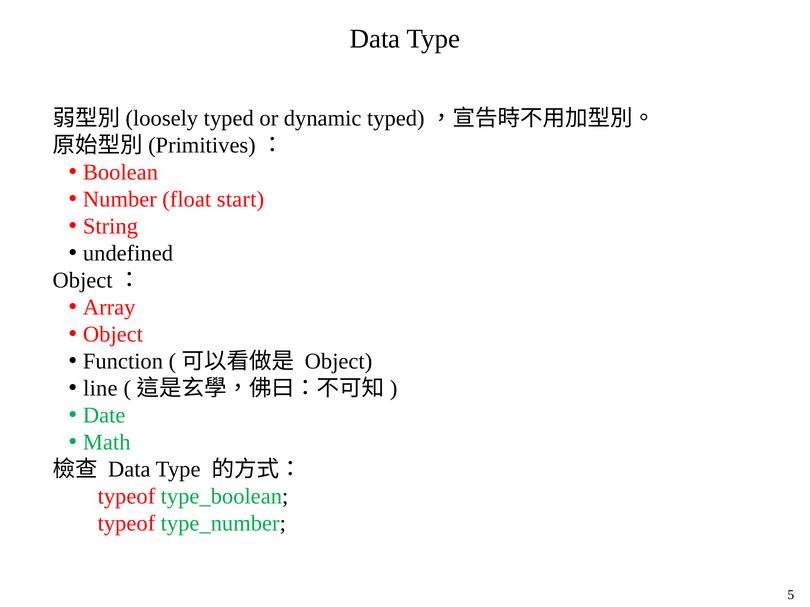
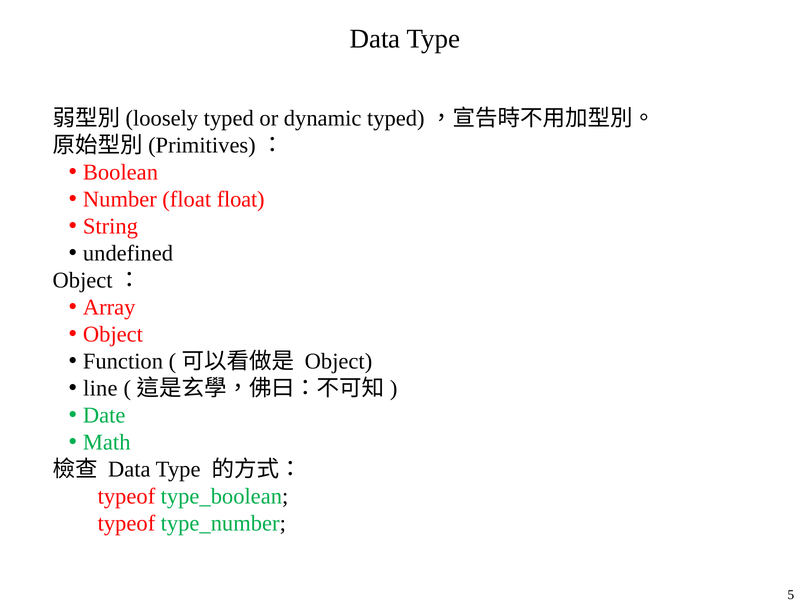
float start: start -> float
